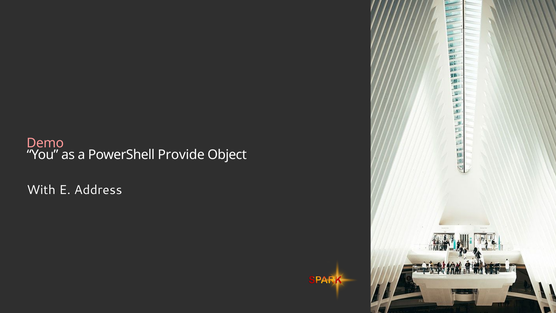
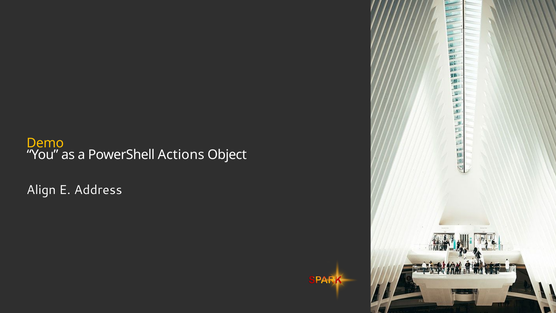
Demo colour: pink -> yellow
Provide: Provide -> Actions
With: With -> Align
